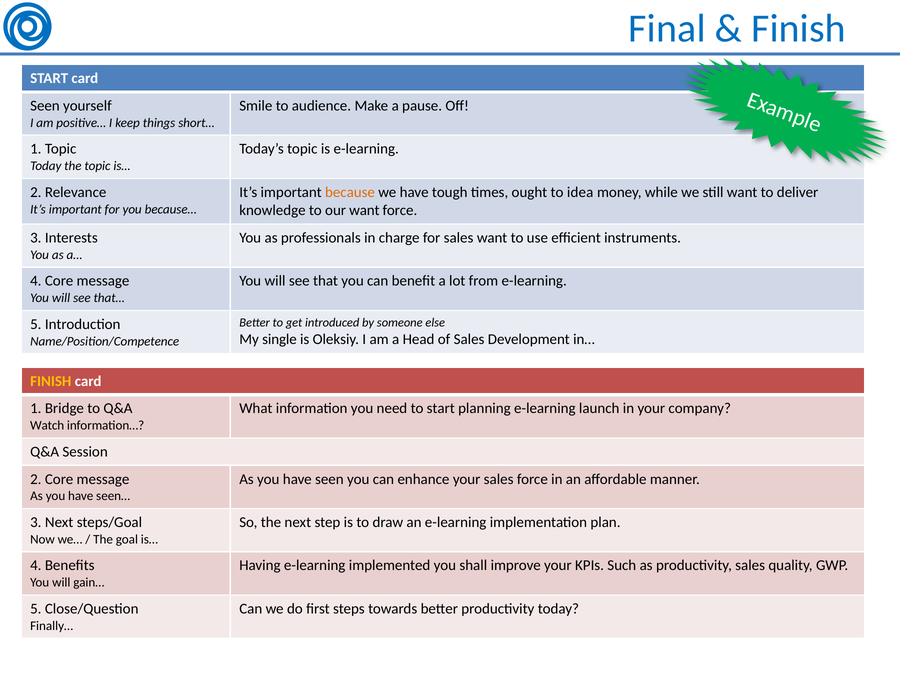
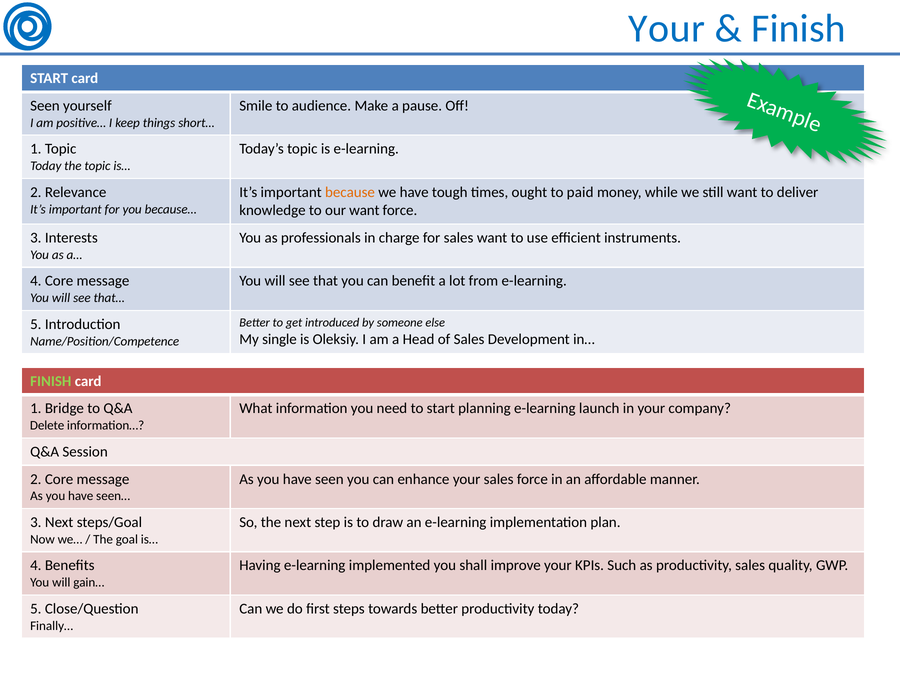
Final at (667, 29): Final -> Your
idea: idea -> paid
FINISH at (51, 381) colour: yellow -> light green
Watch: Watch -> Delete
